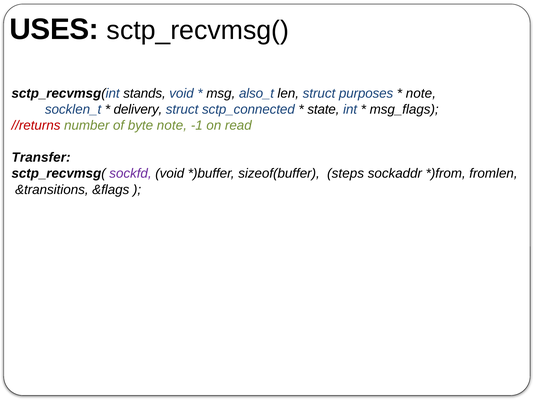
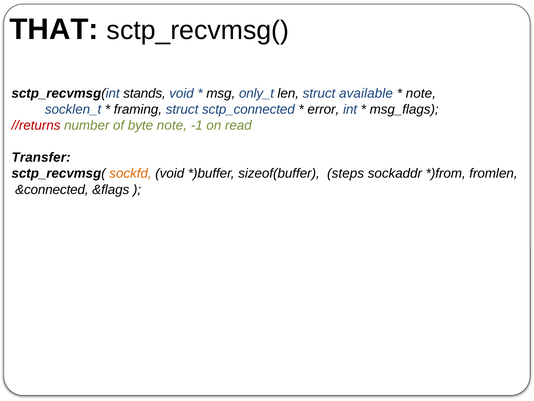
USES: USES -> THAT
also_t: also_t -> only_t
purposes: purposes -> available
delivery: delivery -> framing
state: state -> error
sockfd colour: purple -> orange
&transitions: &transitions -> &connected
